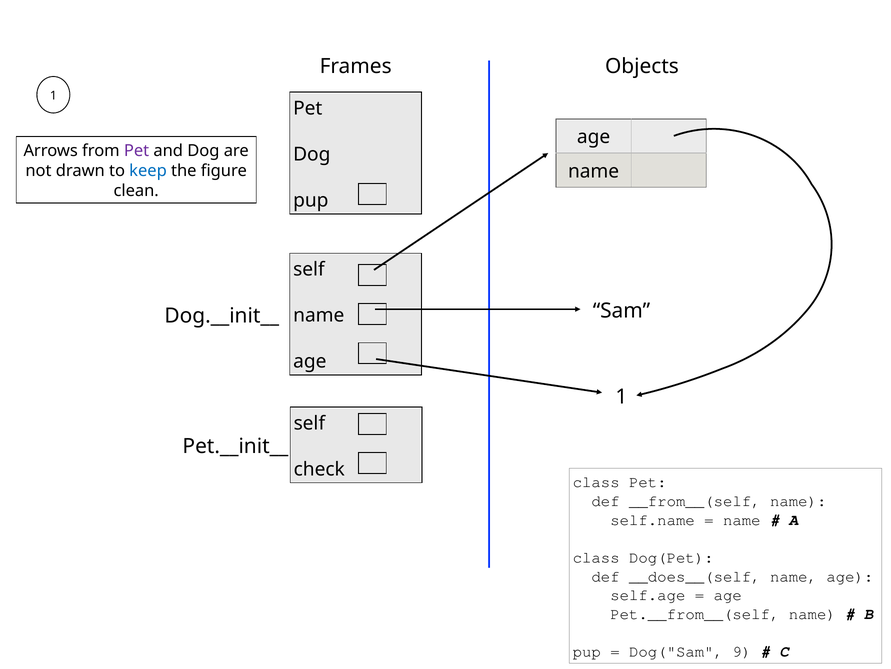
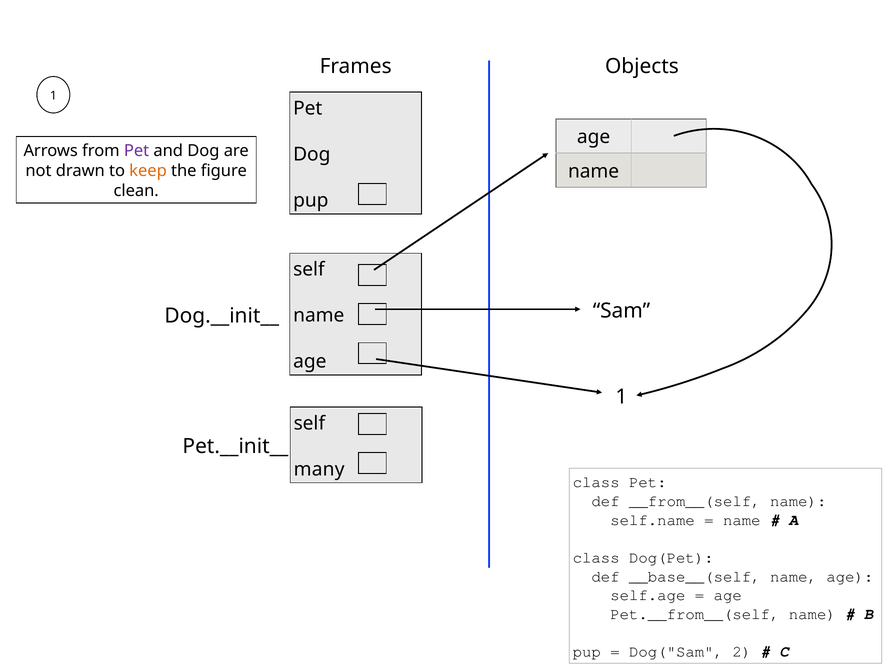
keep colour: blue -> orange
check: check -> many
__does__(self: __does__(self -> __base__(self
9: 9 -> 2
